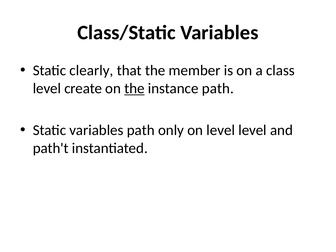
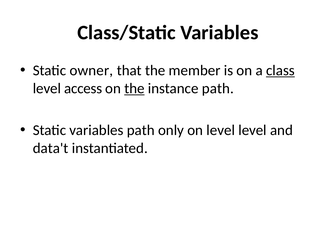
clearly: clearly -> owner
class underline: none -> present
create: create -> access
path't: path't -> data't
